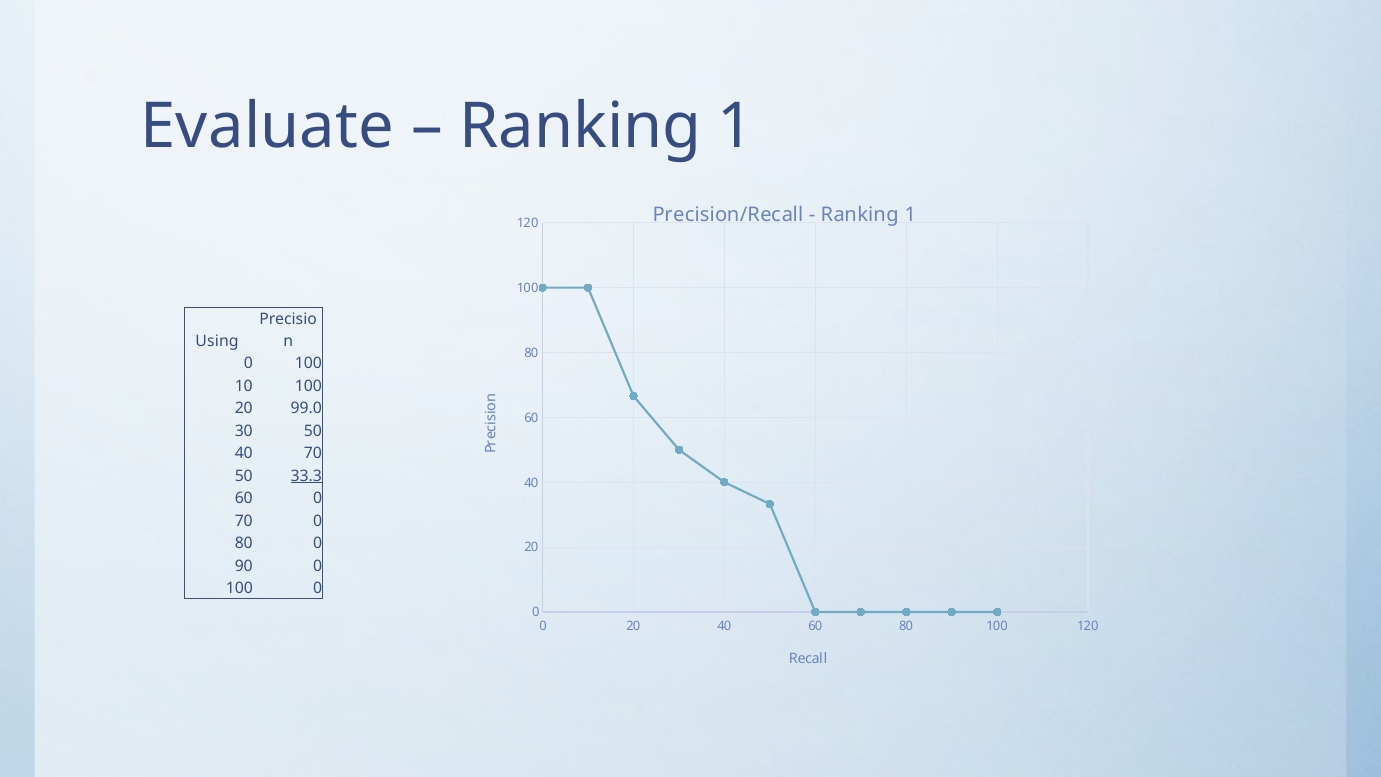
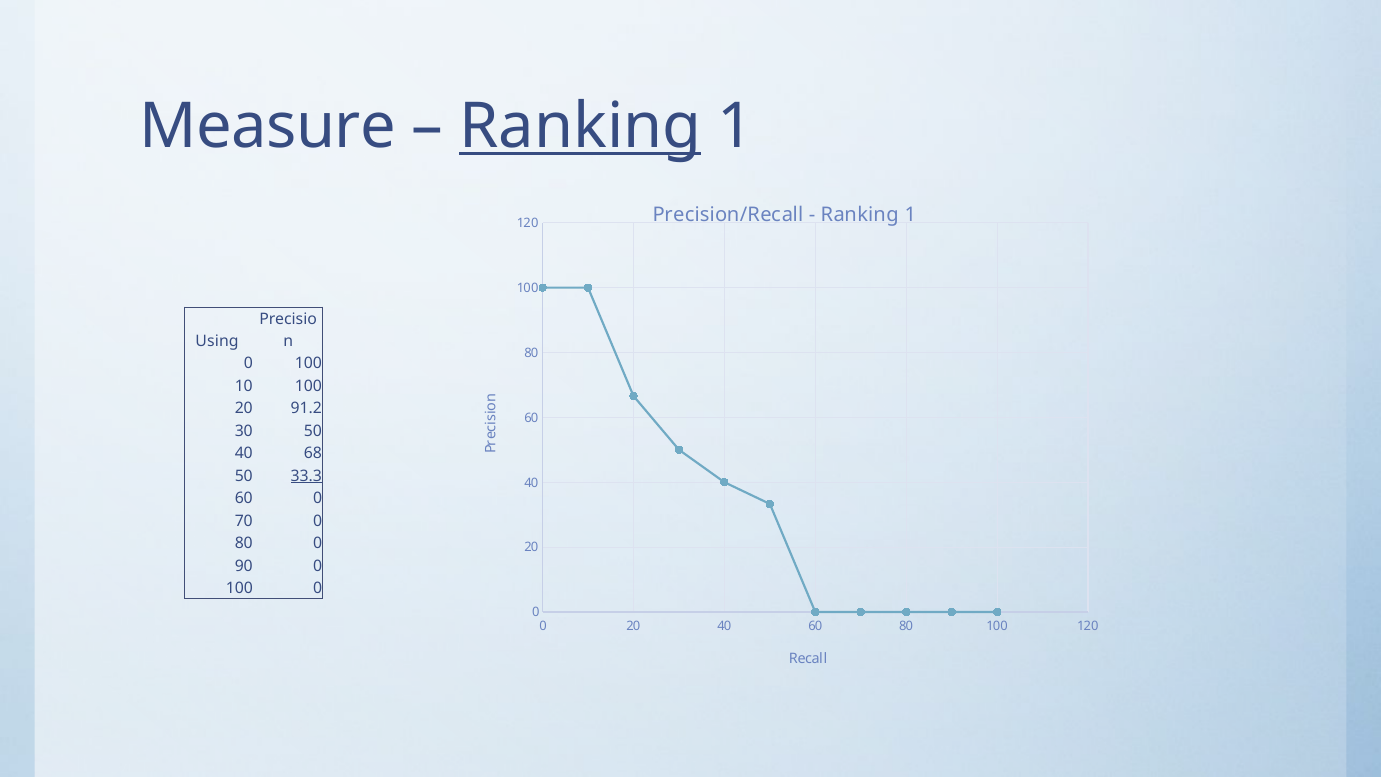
Evaluate: Evaluate -> Measure
Ranking at (580, 126) underline: none -> present
99.0: 99.0 -> 91.2
40 70: 70 -> 68
